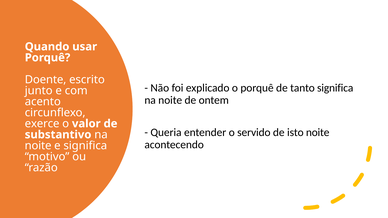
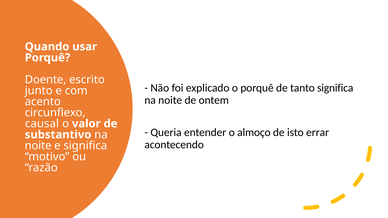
exerce: exerce -> causal
servido: servido -> almoço
isto noite: noite -> errar
